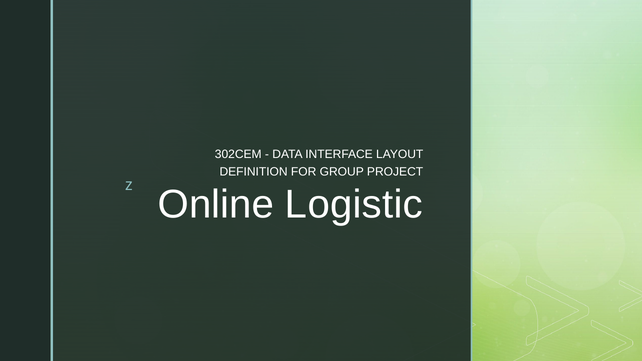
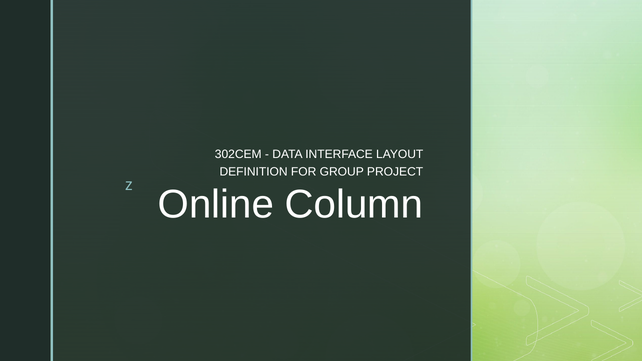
Logistic: Logistic -> Column
